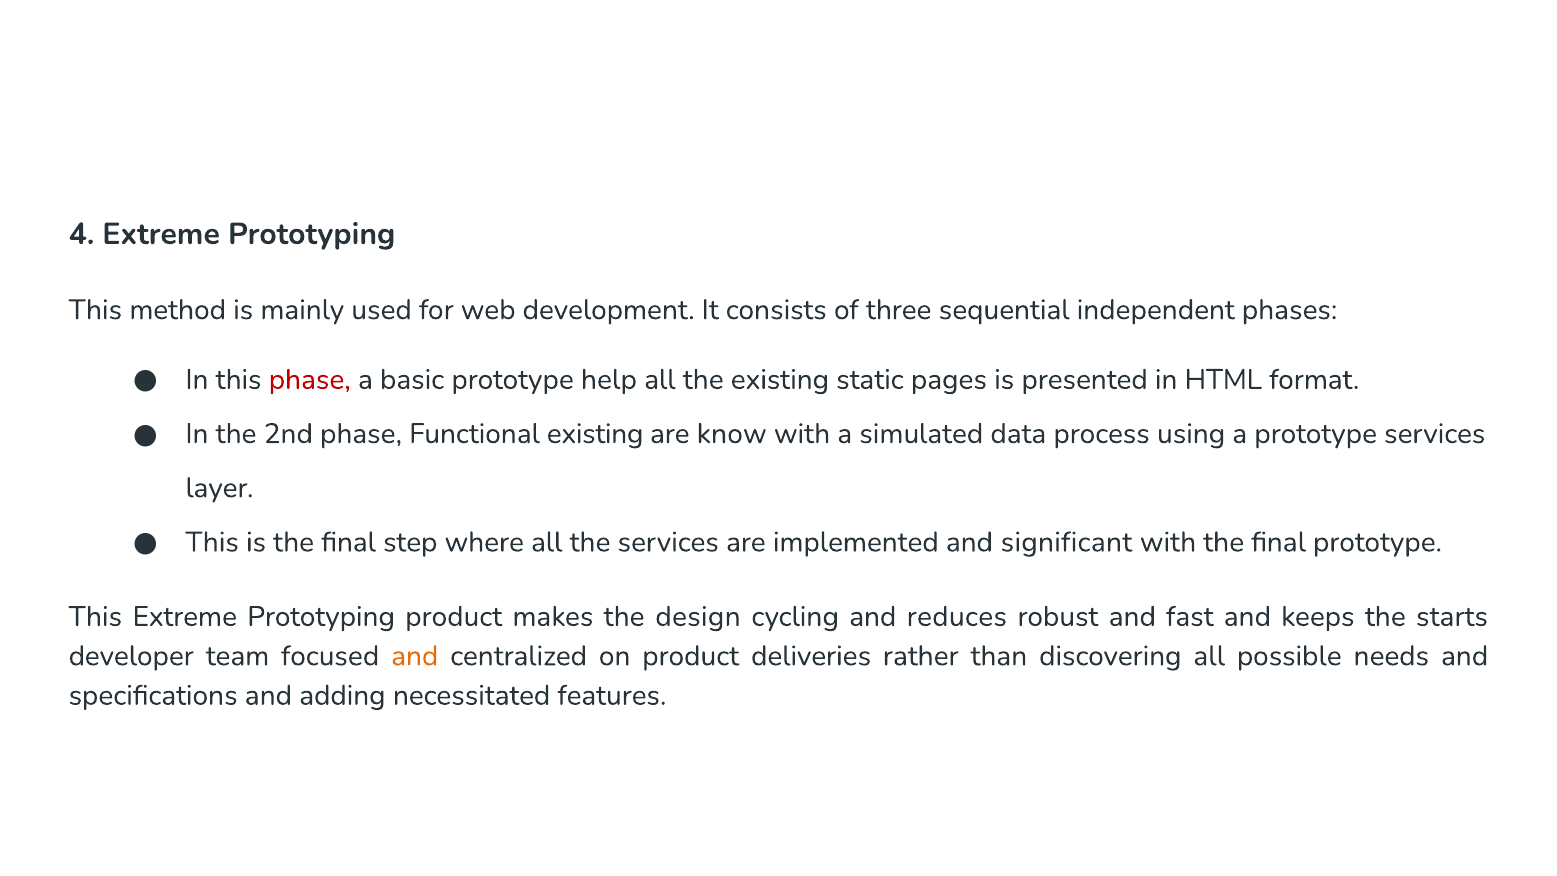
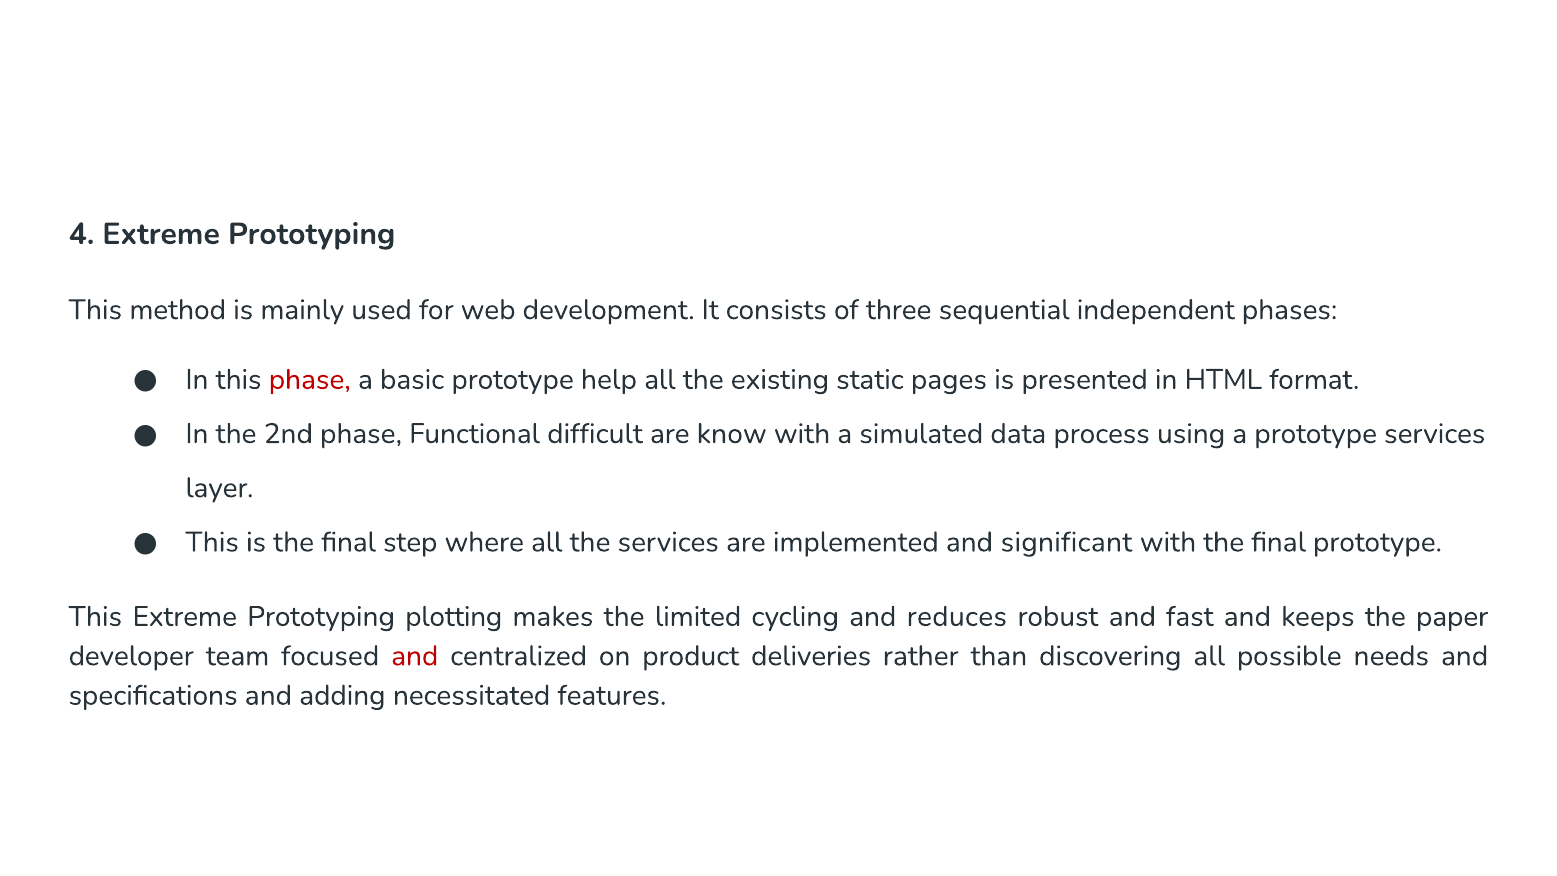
Functional existing: existing -> difficult
Prototyping product: product -> plotting
design: design -> limited
starts: starts -> paper
and at (415, 656) colour: orange -> red
